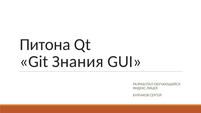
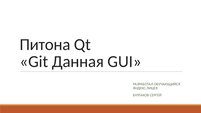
Знания: Знания -> Данная
